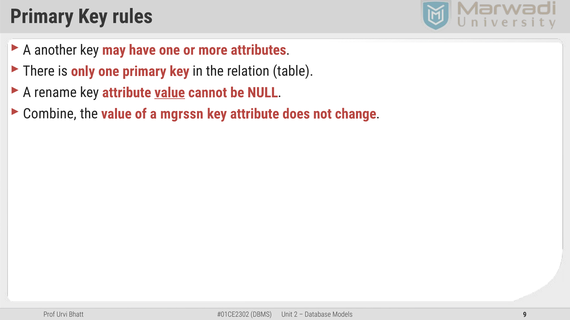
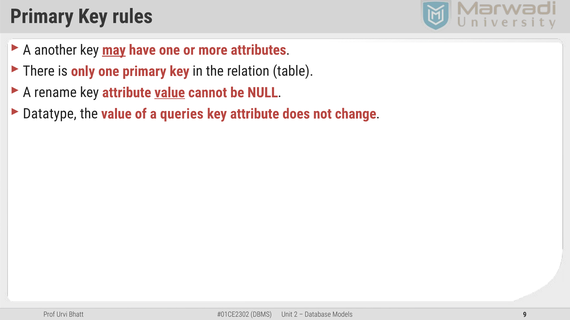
may underline: none -> present
Combine: Combine -> Datatype
mgrssn: mgrssn -> queries
